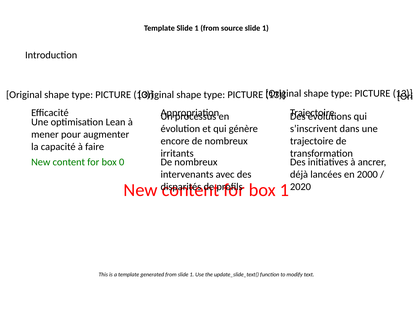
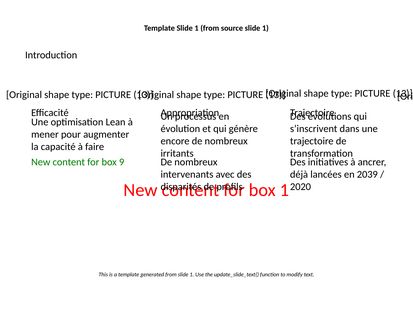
0: 0 -> 9
2000: 2000 -> 2039
